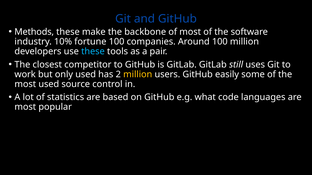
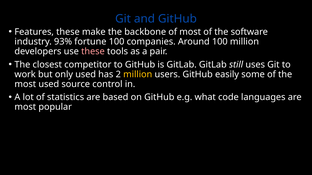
Methods: Methods -> Features
10%: 10% -> 93%
these at (93, 52) colour: light blue -> pink
